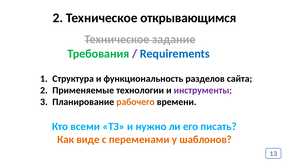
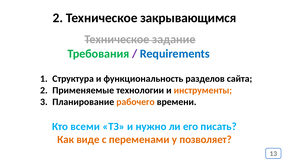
открывающимся: открывающимся -> закрывающимся
инструменты colour: purple -> orange
шаблонов: шаблонов -> позволяет
